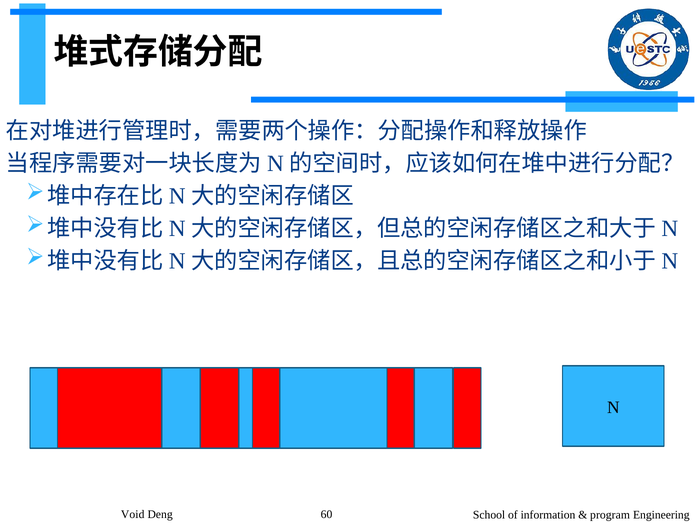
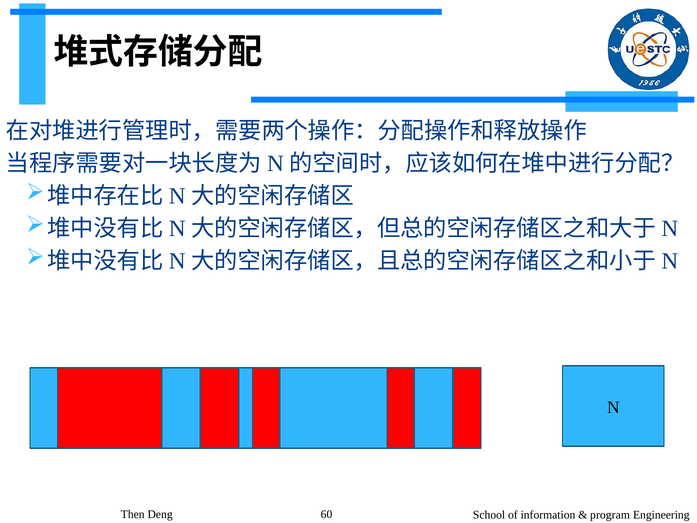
Void: Void -> Then
